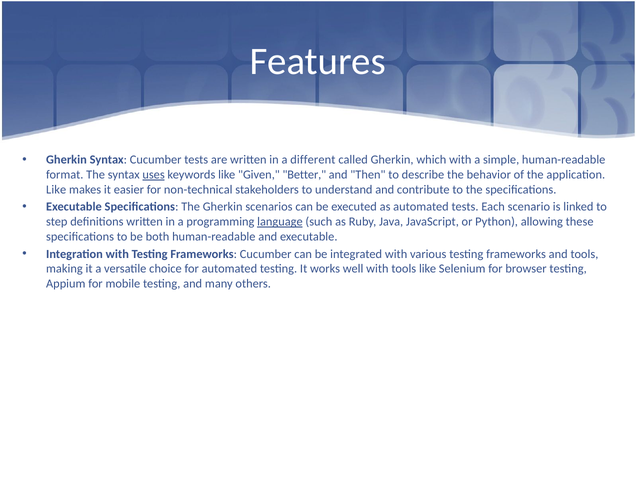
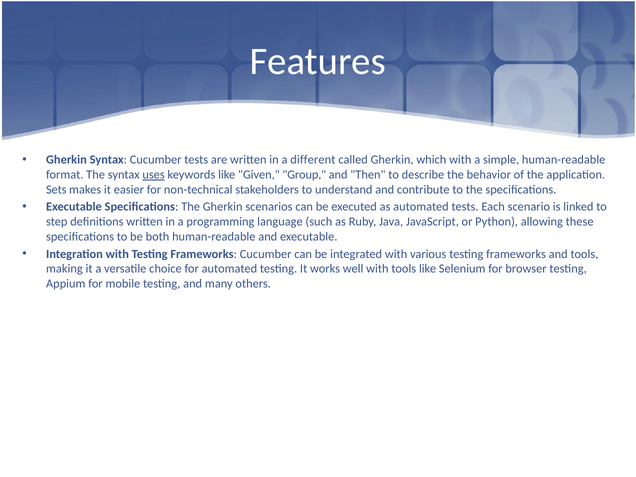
Better: Better -> Group
Like at (56, 190): Like -> Sets
language underline: present -> none
